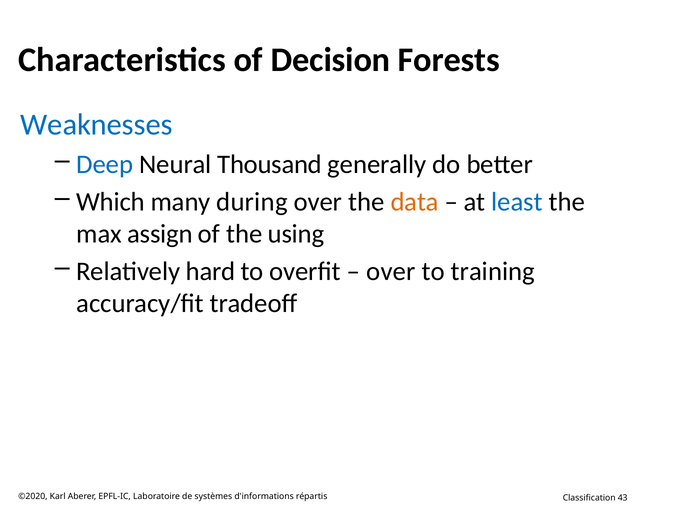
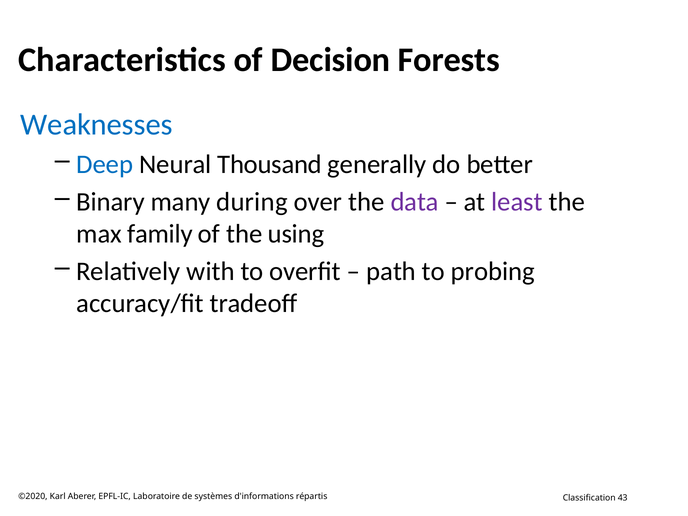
Which: Which -> Binary
data colour: orange -> purple
least colour: blue -> purple
assign: assign -> family
hard: hard -> with
over at (391, 271): over -> path
training: training -> probing
